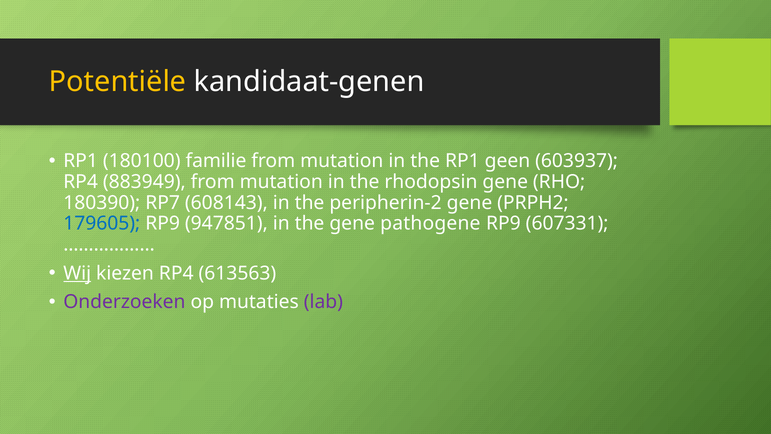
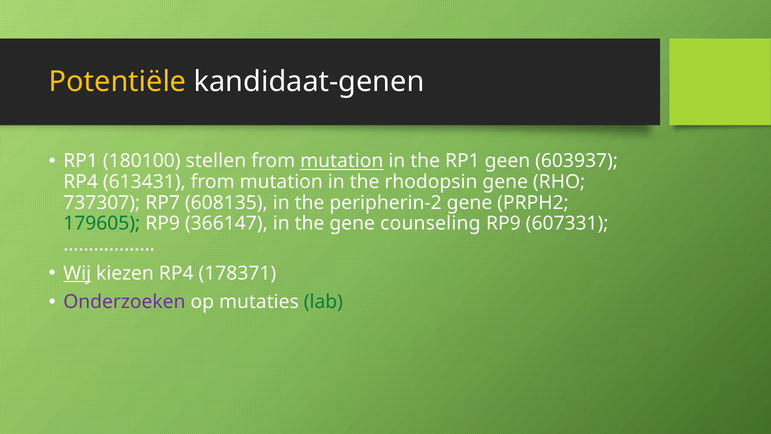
familie: familie -> stellen
mutation at (342, 161) underline: none -> present
883949: 883949 -> 613431
180390: 180390 -> 737307
608143: 608143 -> 608135
179605 colour: blue -> green
947851: 947851 -> 366147
pathogene: pathogene -> counseling
613563: 613563 -> 178371
lab colour: purple -> green
